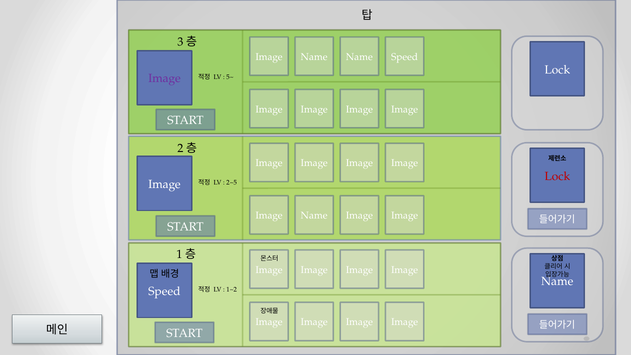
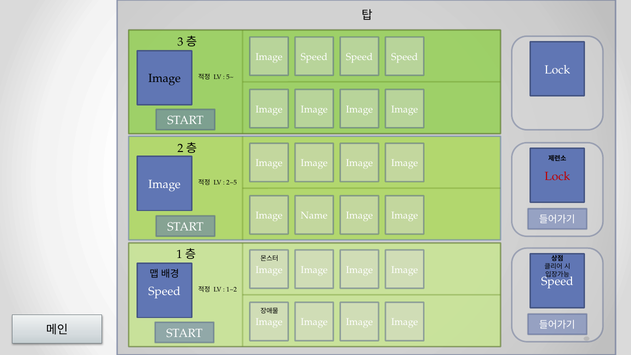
Name at (314, 57): Name -> Speed
Name at (359, 57): Name -> Speed
Image at (165, 78) colour: purple -> black
Name at (557, 281): Name -> Speed
